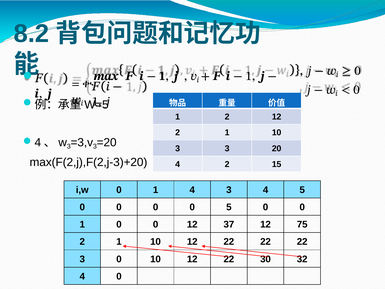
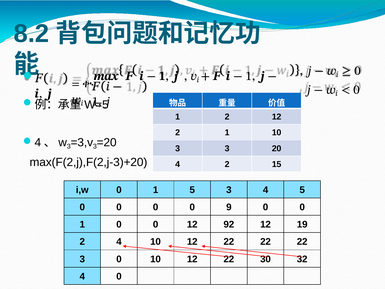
1 4: 4 -> 5
0 5: 5 -> 9
37: 37 -> 92
75: 75 -> 19
1 at (119, 242): 1 -> 4
